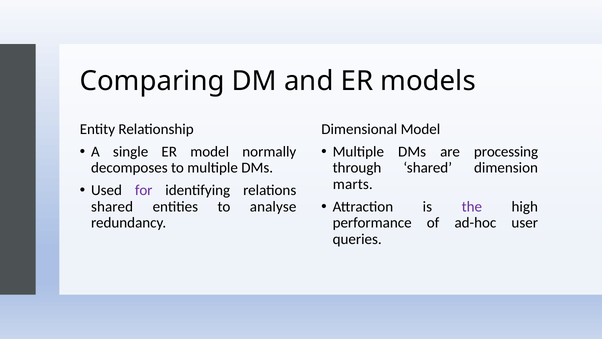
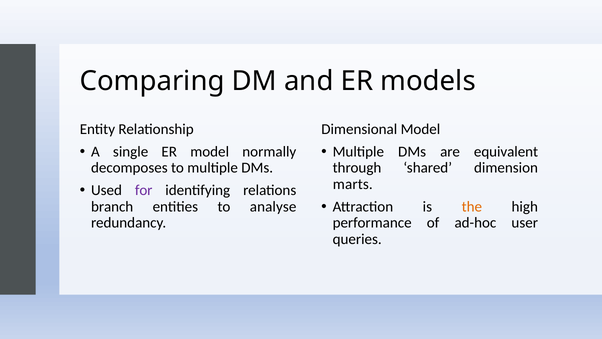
processing: processing -> equivalent
the colour: purple -> orange
shared at (112, 206): shared -> branch
